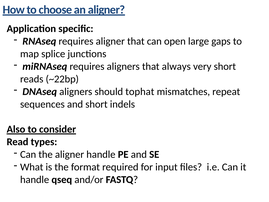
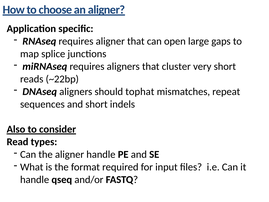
always: always -> cluster
